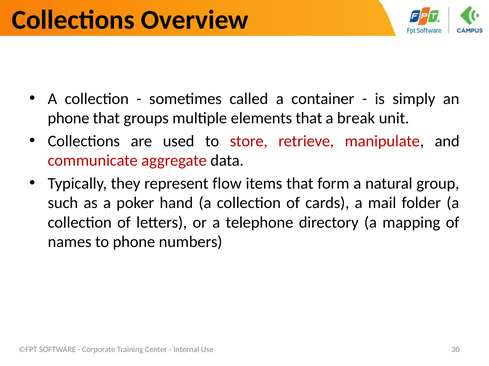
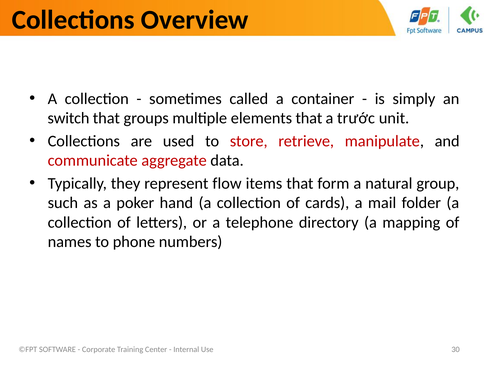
phone at (68, 119): phone -> switch
break: break -> trước
